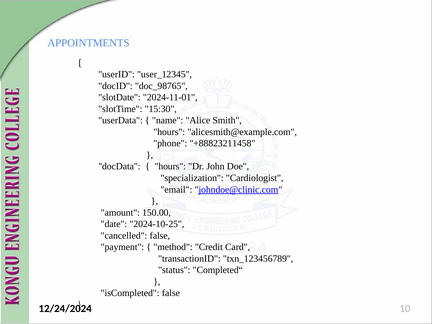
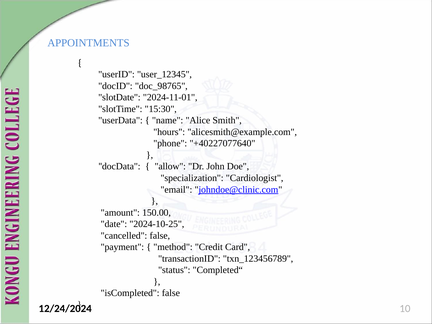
+88823211458: +88823211458 -> +40227077640
hours at (170, 166): hours -> allow
